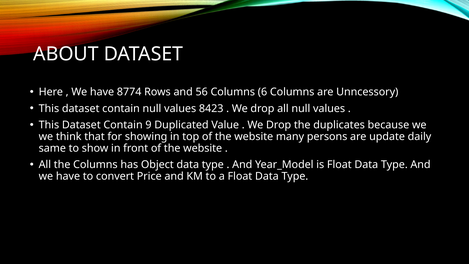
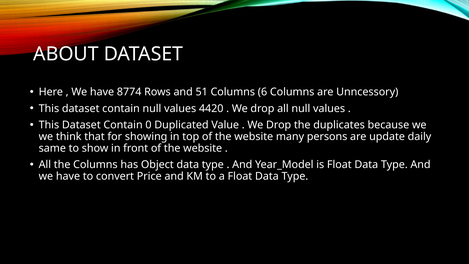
56: 56 -> 51
8423: 8423 -> 4420
9: 9 -> 0
